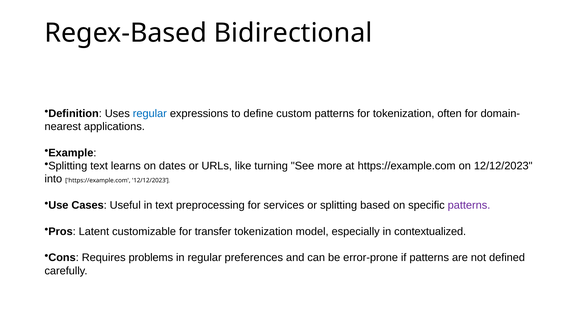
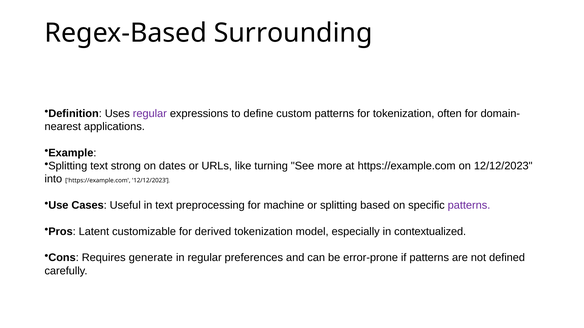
Bidirectional: Bidirectional -> Surrounding
regular at (150, 114) colour: blue -> purple
learns: learns -> strong
services: services -> machine
transfer: transfer -> derived
problems: problems -> generate
